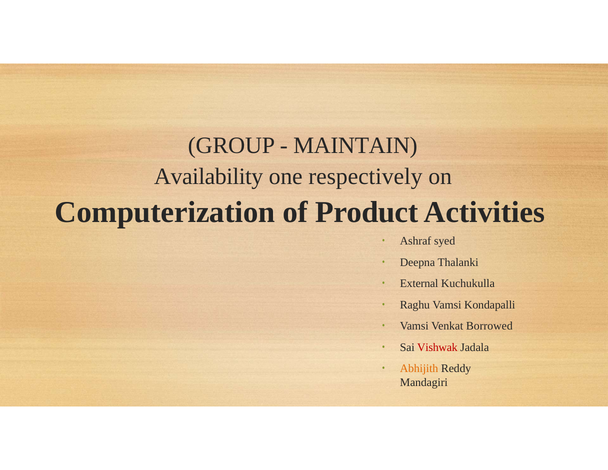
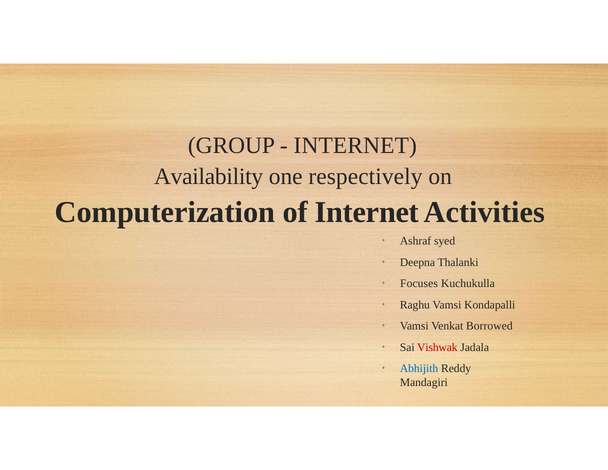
MAINTAIN at (355, 145): MAINTAIN -> INTERNET
of Product: Product -> Internet
External: External -> Focuses
Abhijith colour: orange -> blue
